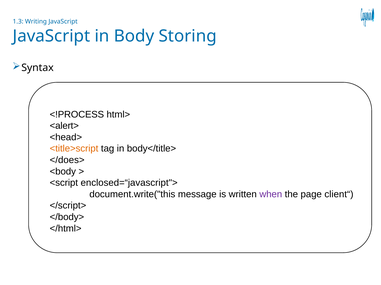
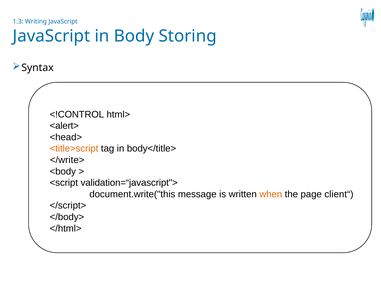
<!PROCESS: <!PROCESS -> <!CONTROL
</does>: </does> -> </write>
enclosed=“javascript">: enclosed=“javascript"> -> validation=“javascript">
when colour: purple -> orange
